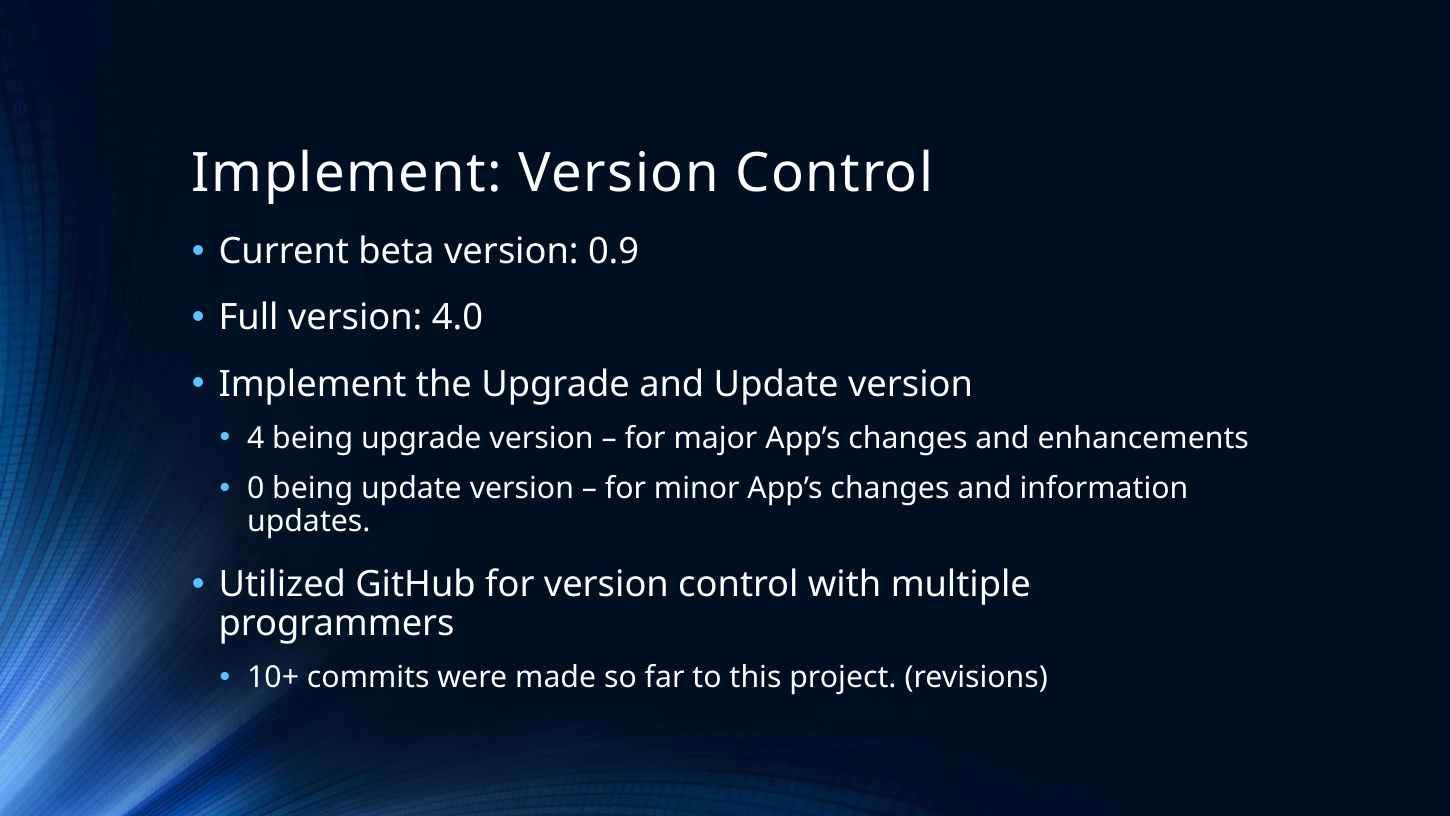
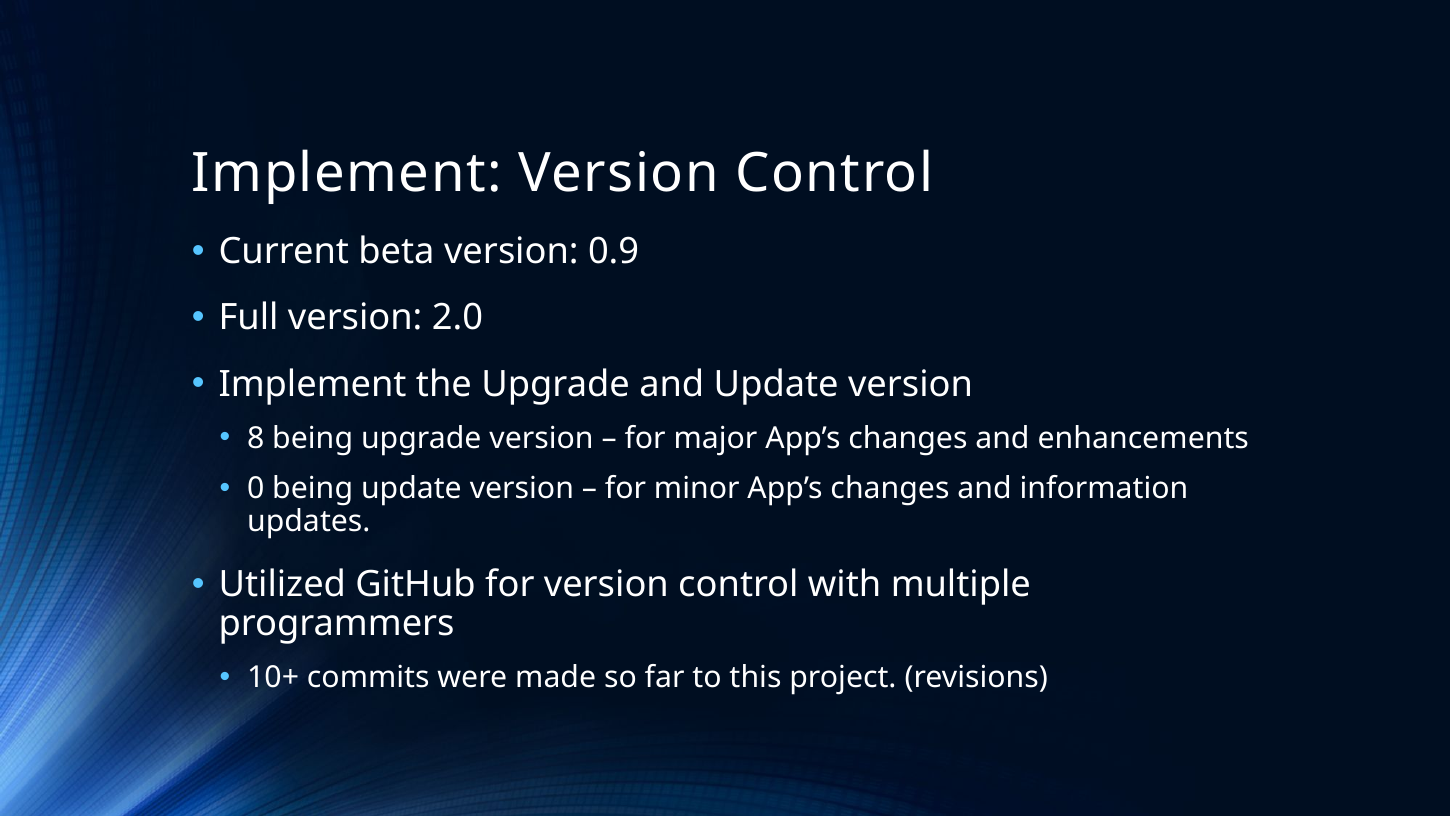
4.0: 4.0 -> 2.0
4: 4 -> 8
